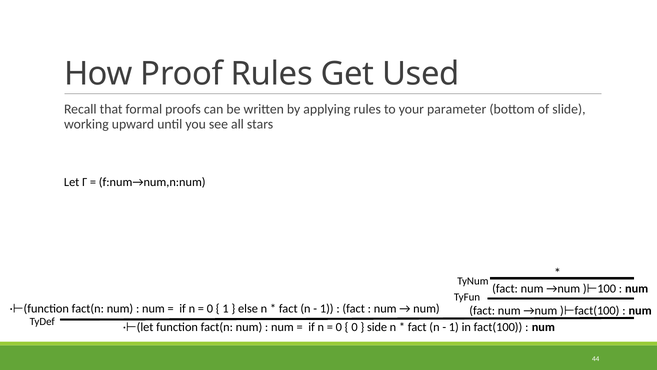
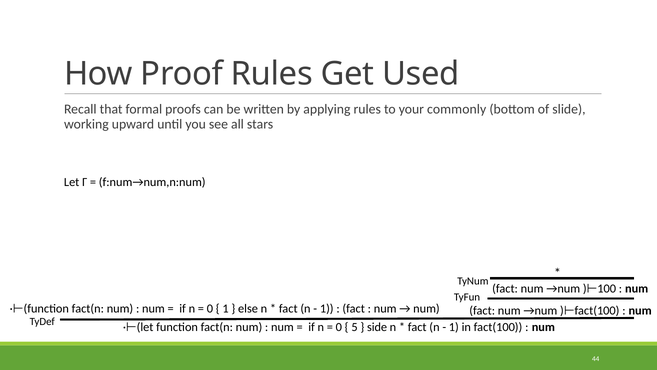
parameter: parameter -> commonly
0 at (354, 327): 0 -> 5
